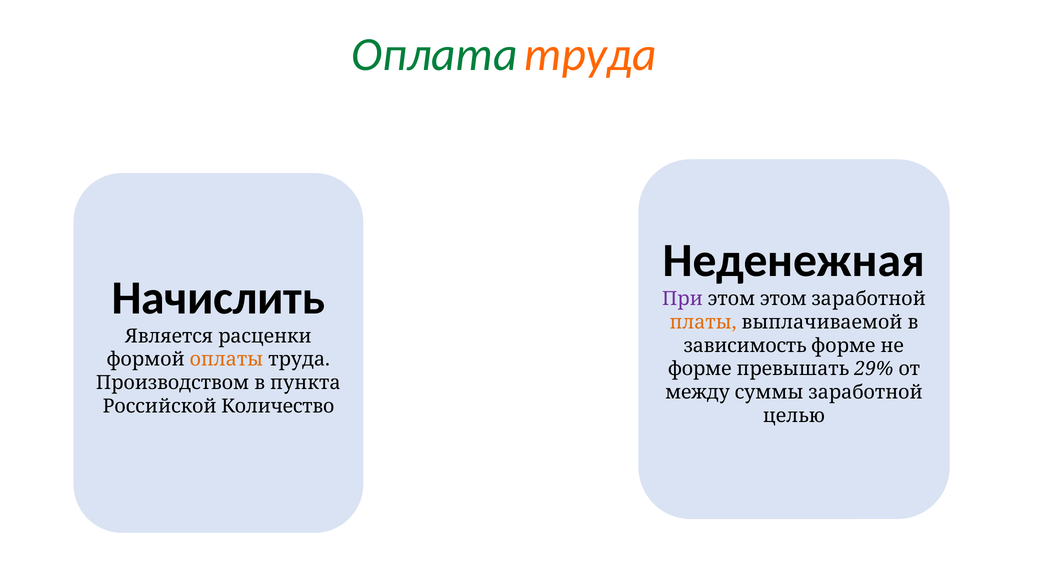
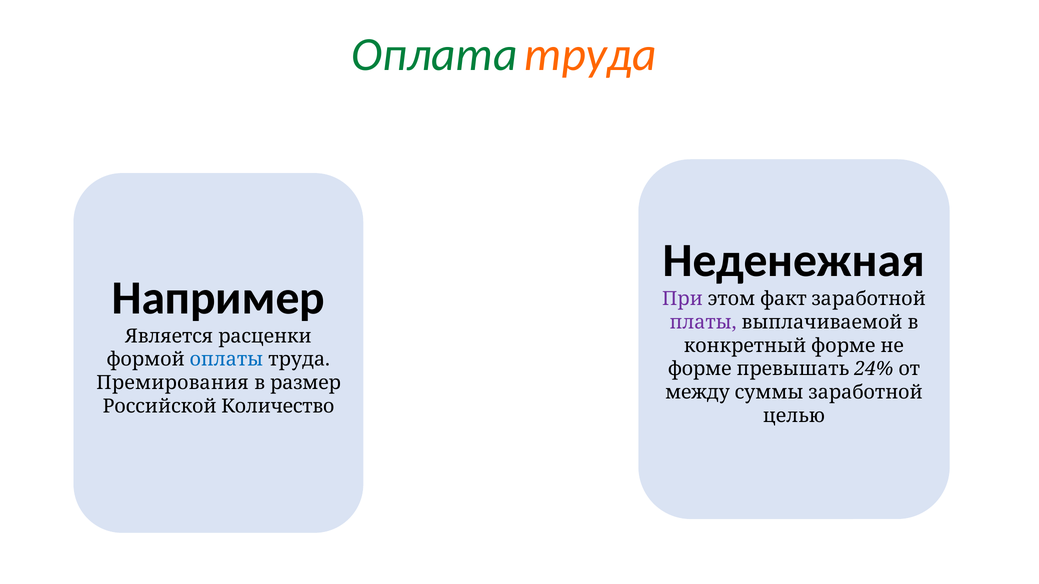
Начислить: Начислить -> Например
этом этом: этом -> факт
платы colour: orange -> purple
зависимость: зависимость -> конкретный
оплаты colour: orange -> blue
29%: 29% -> 24%
Производством: Производством -> Премирования
пункта: пункта -> размер
